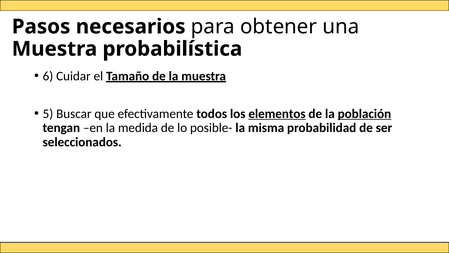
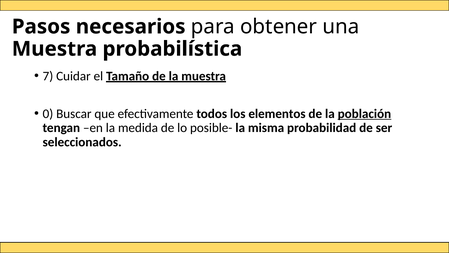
6: 6 -> 7
5: 5 -> 0
elementos underline: present -> none
